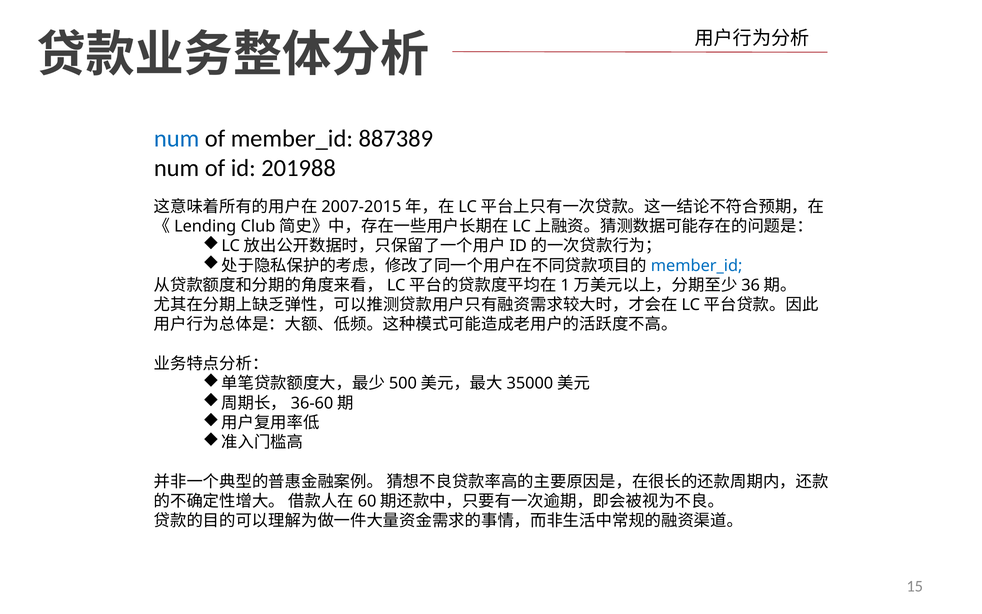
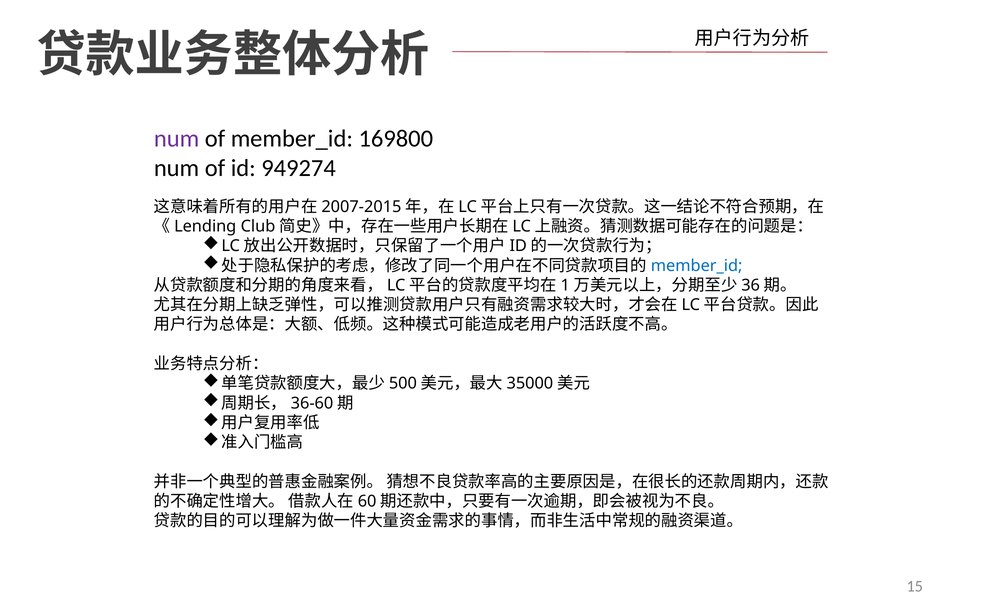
num at (177, 138) colour: blue -> purple
887389: 887389 -> 169800
201988: 201988 -> 949274
